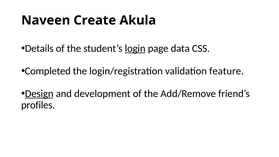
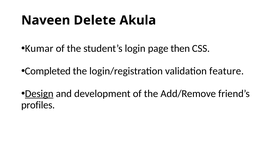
Create: Create -> Delete
Details: Details -> Kumar
login underline: present -> none
data: data -> then
